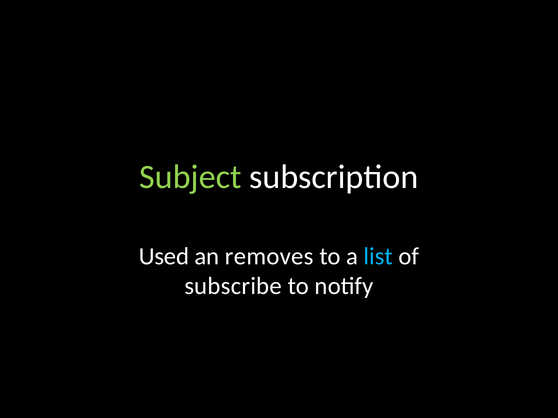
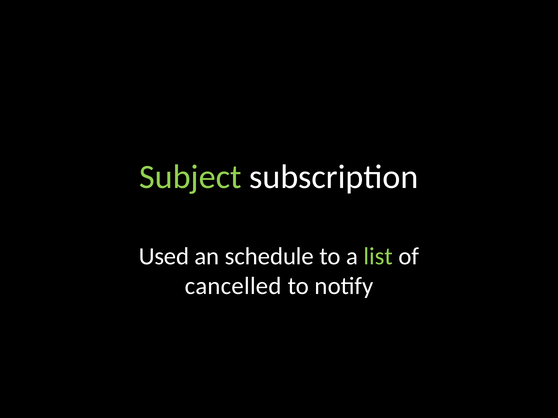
removes: removes -> schedule
list colour: light blue -> light green
subscribe: subscribe -> cancelled
